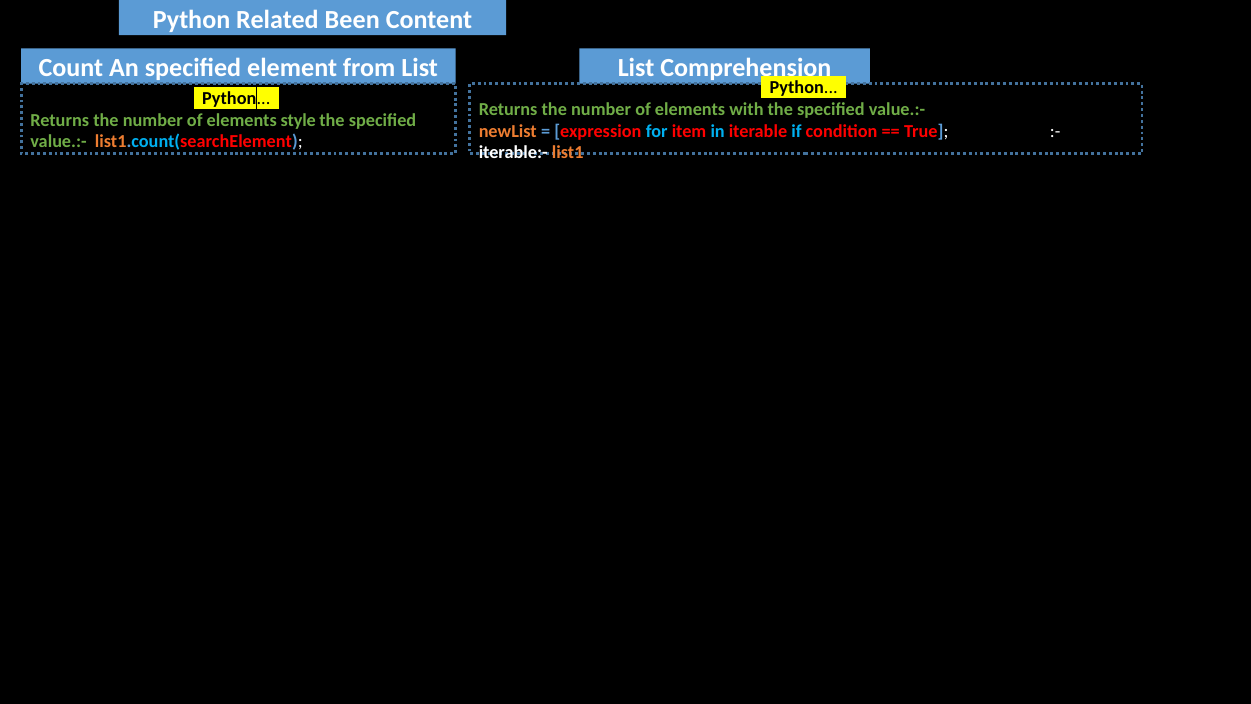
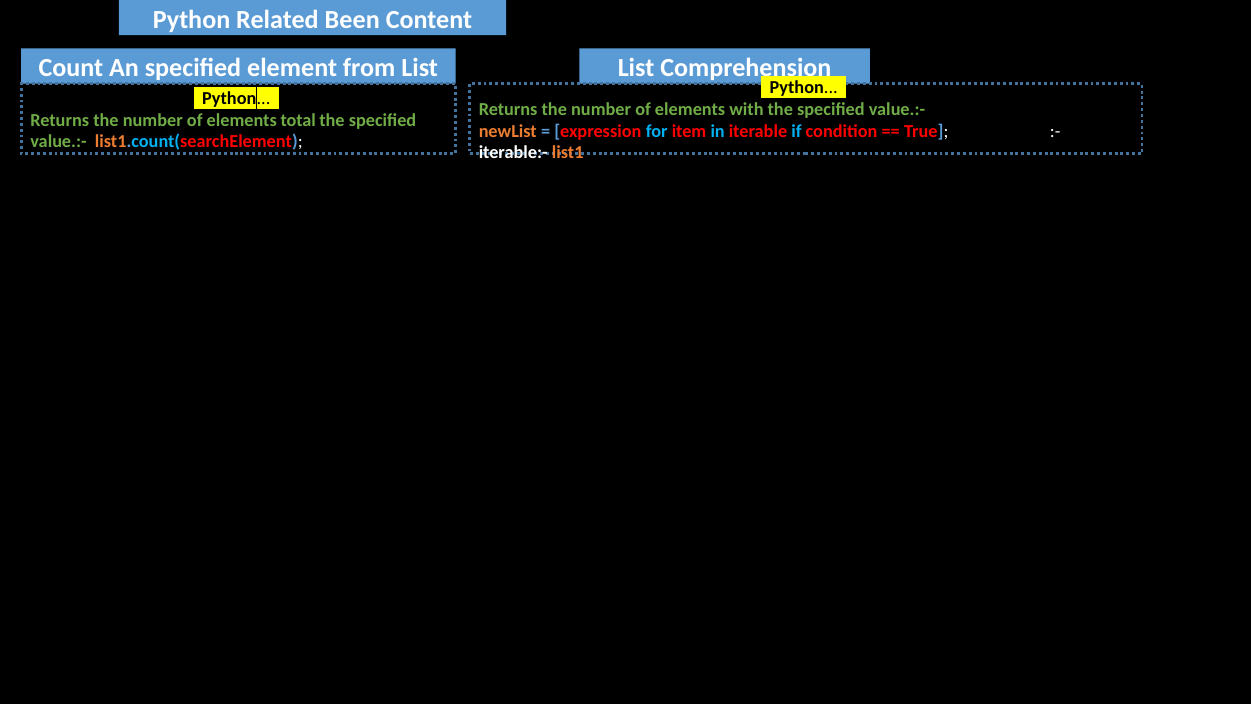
style: style -> total
